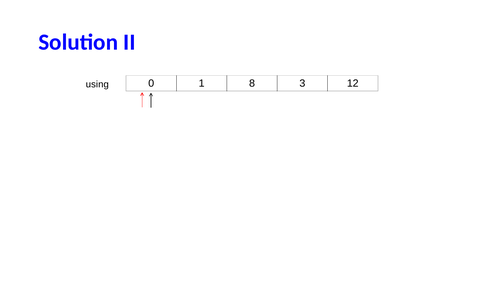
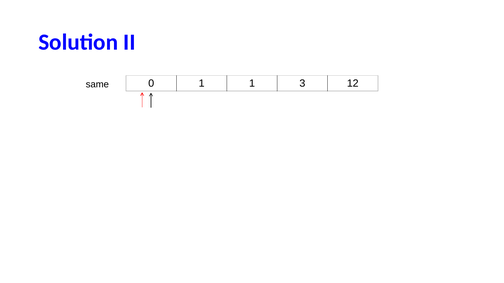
1 8: 8 -> 1
using: using -> same
